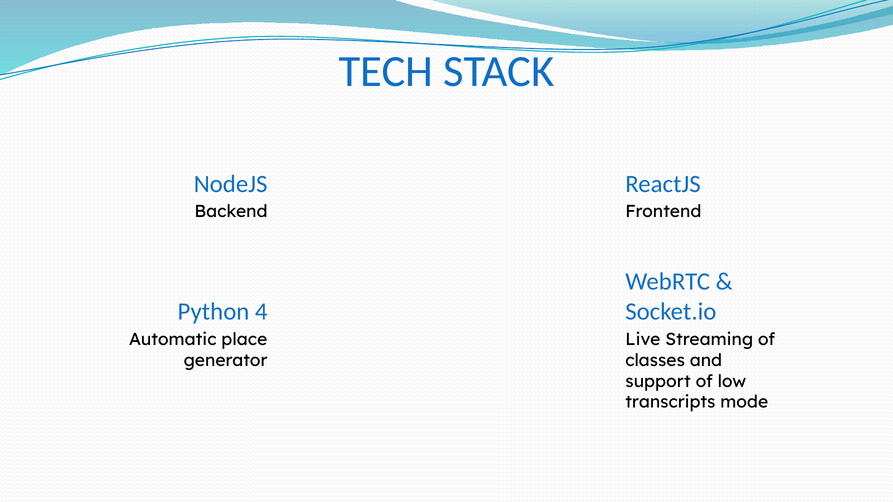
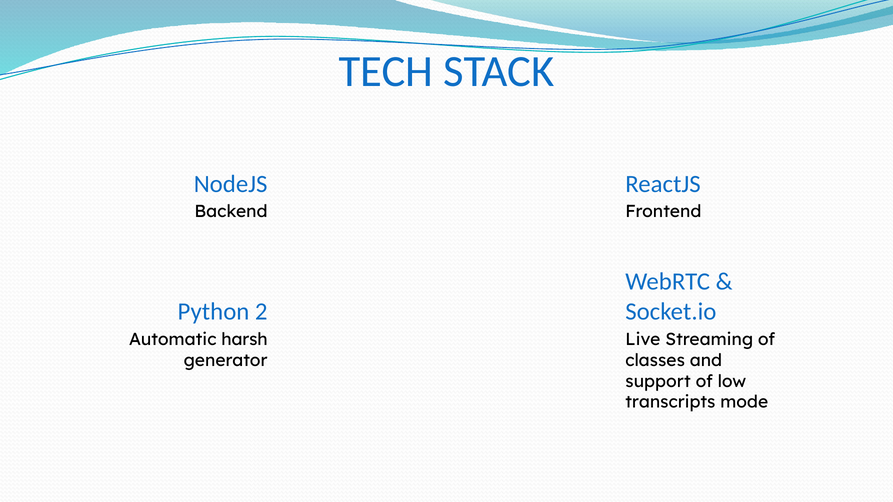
4: 4 -> 2
place: place -> harsh
